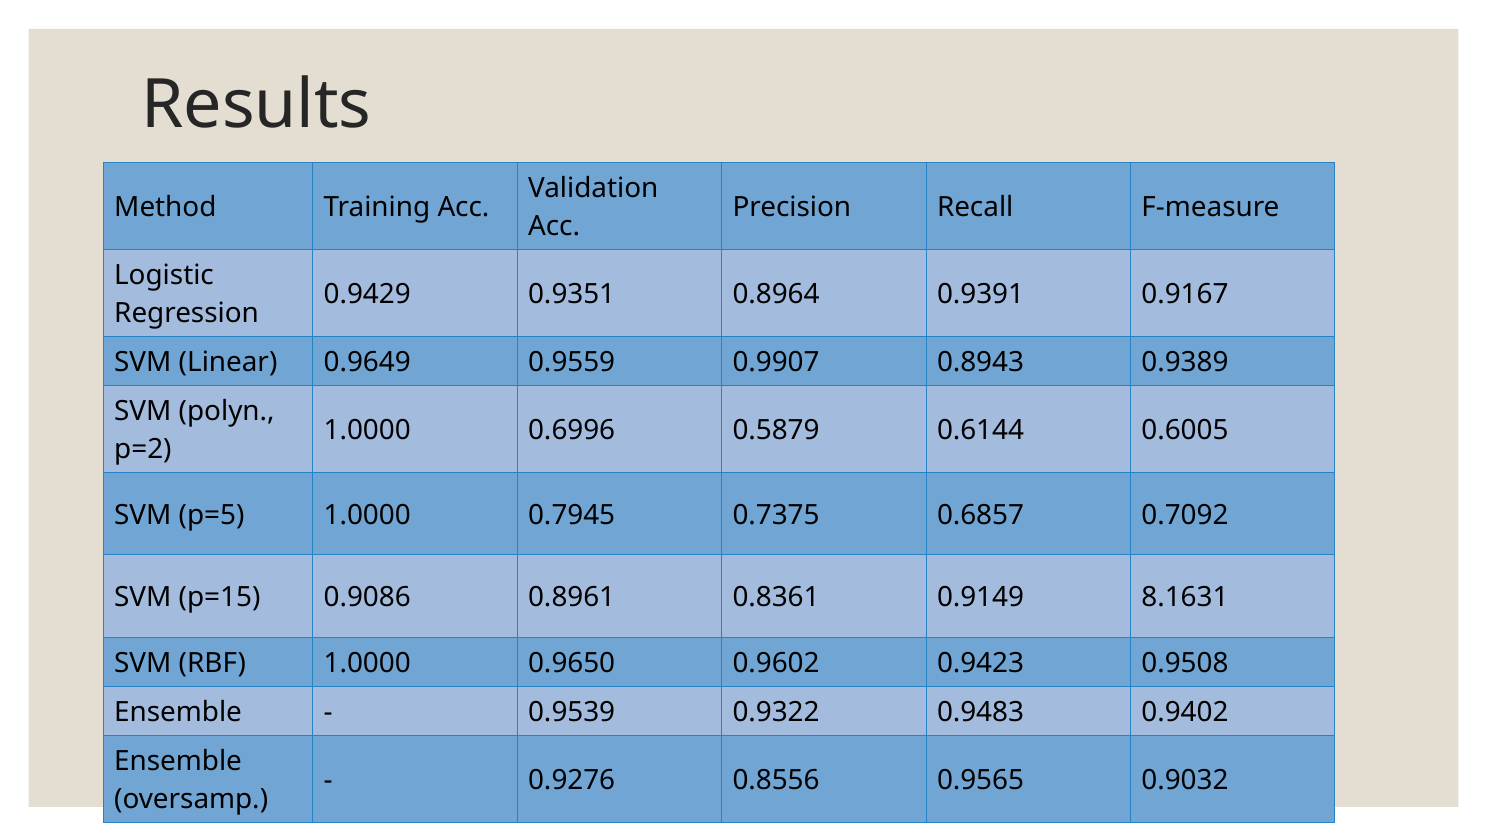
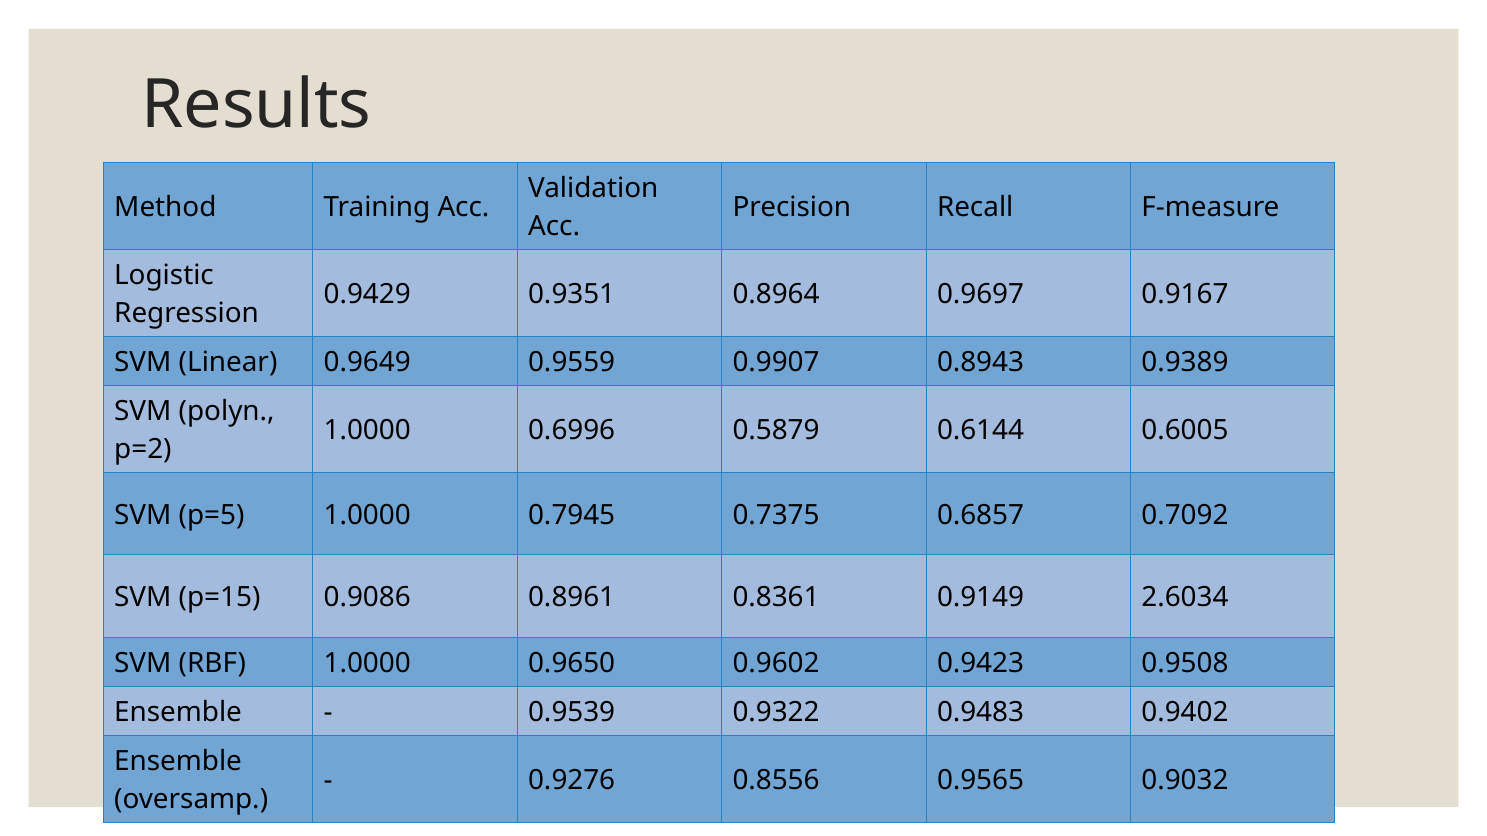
0.9391: 0.9391 -> 0.9697
8.1631: 8.1631 -> 2.6034
